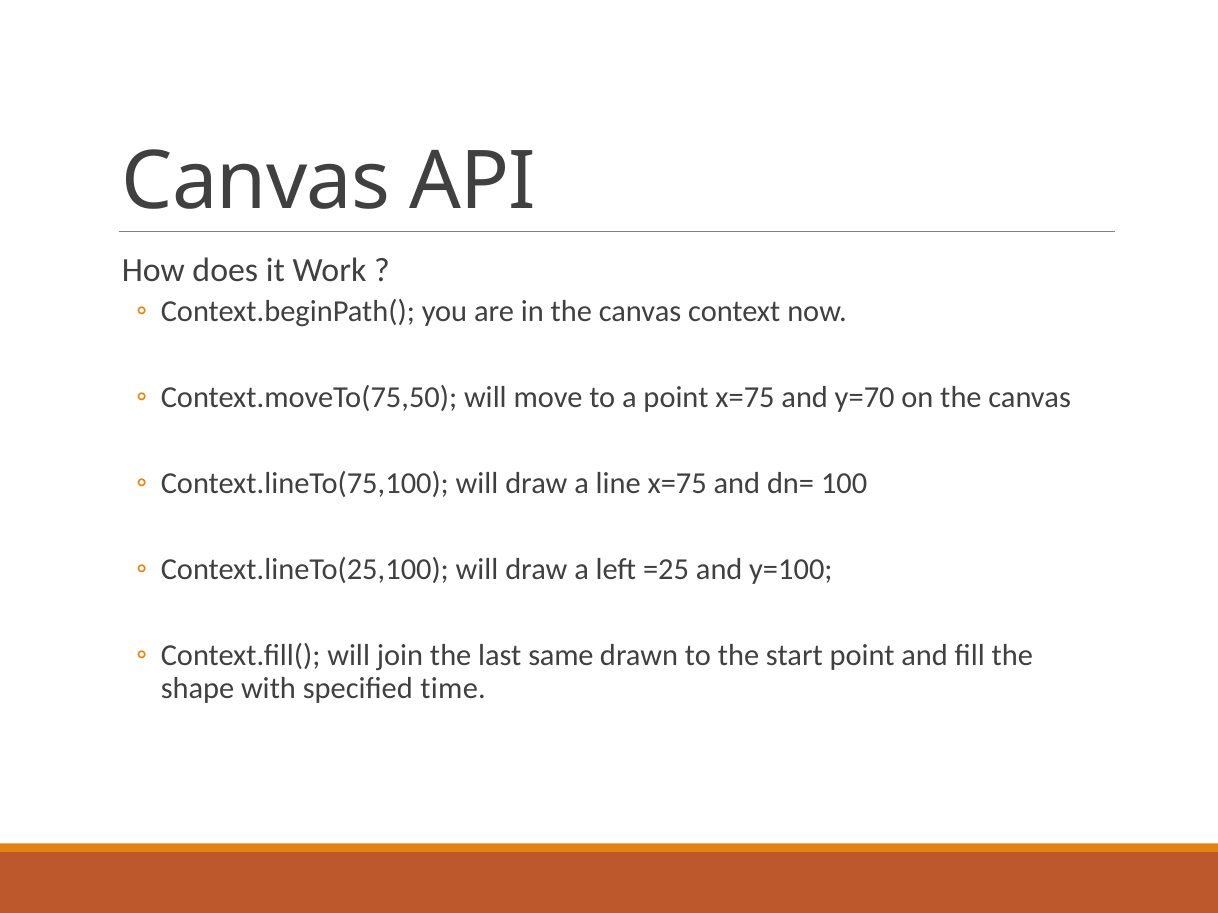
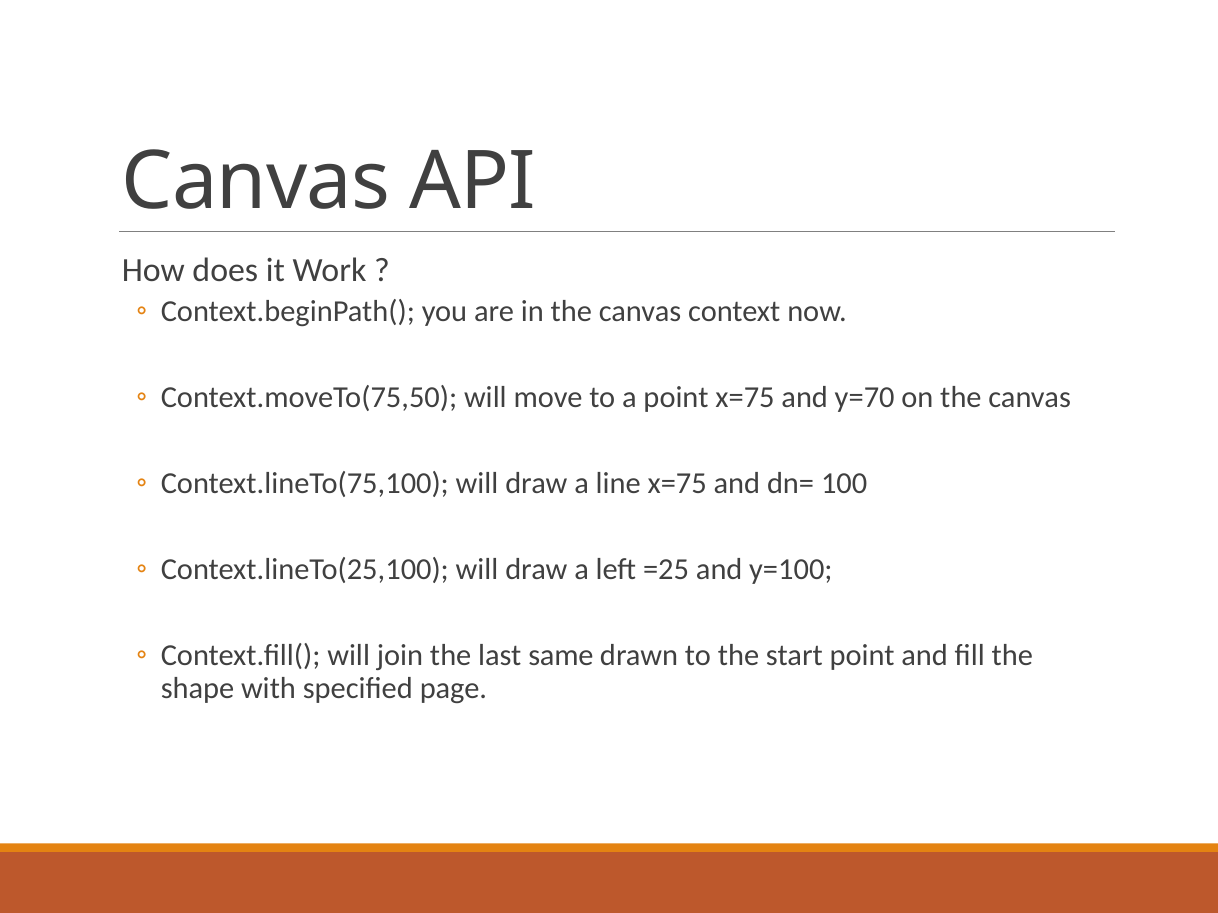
time: time -> page
